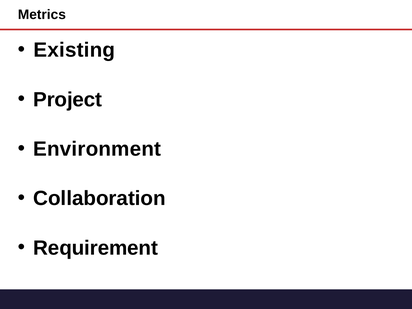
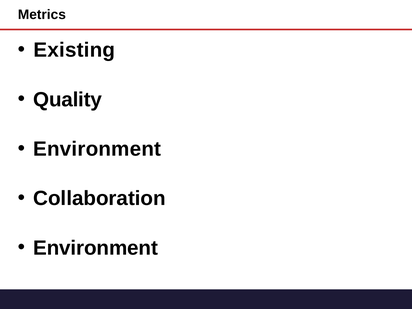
Project: Project -> Quality
Requirement at (96, 248): Requirement -> Environment
